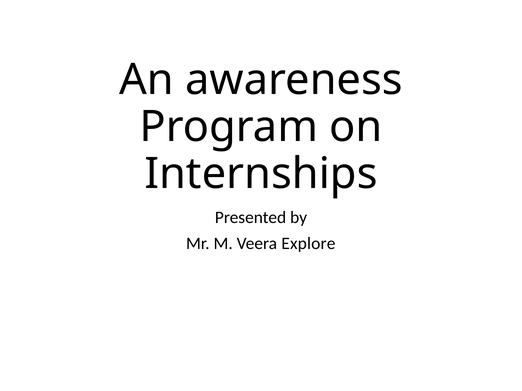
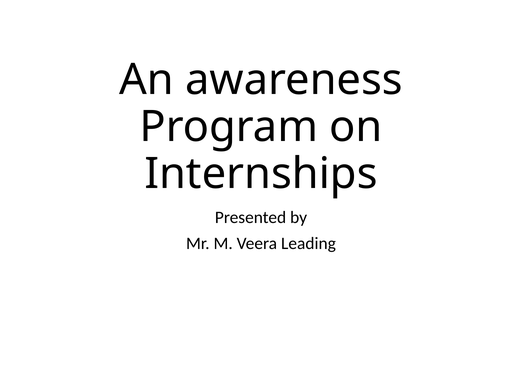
Explore: Explore -> Leading
